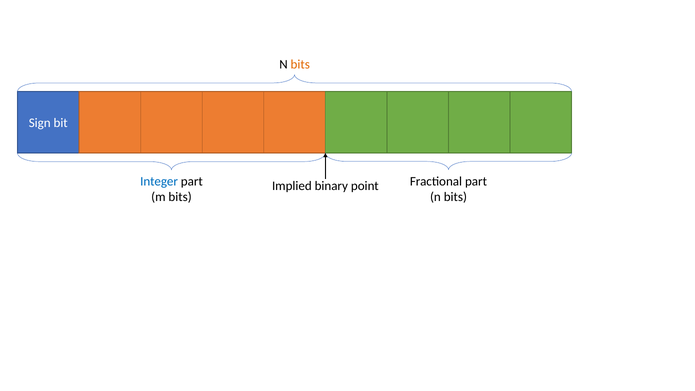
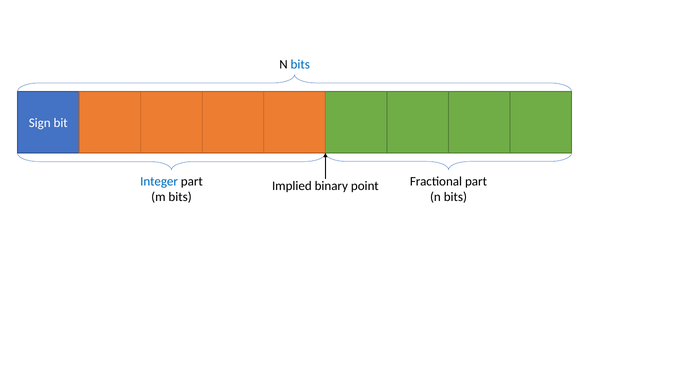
bits at (300, 65) colour: orange -> blue
